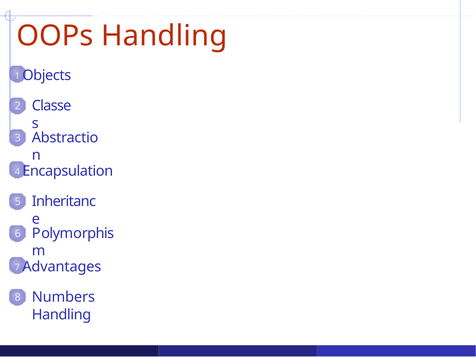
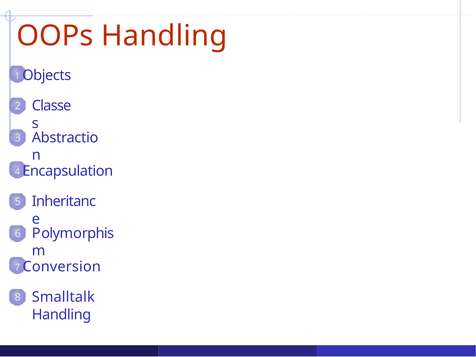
Advantages: Advantages -> Conversion
Numbers: Numbers -> Smalltalk
